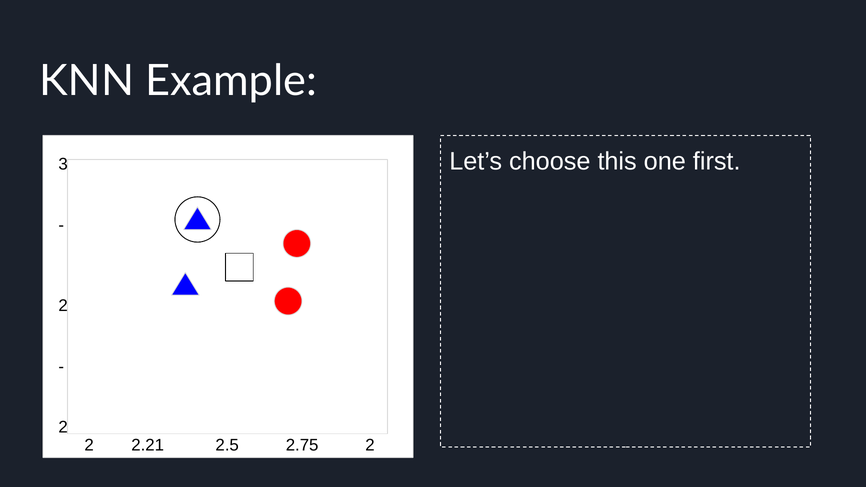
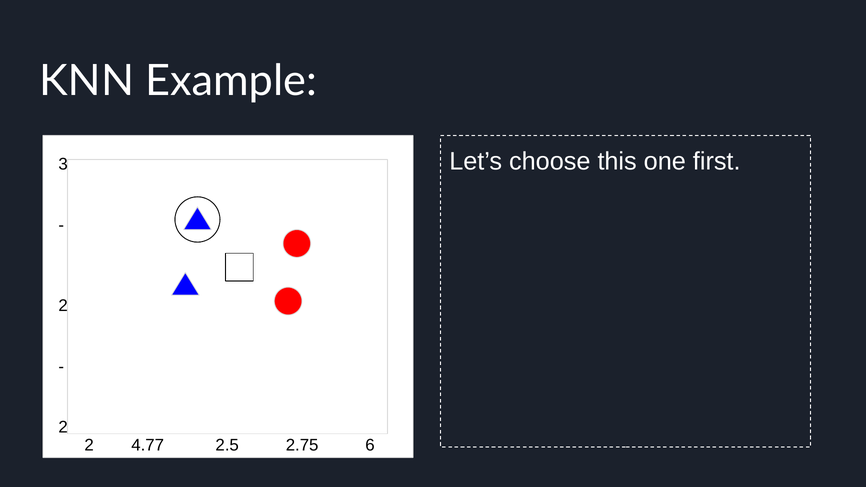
2.21: 2.21 -> 4.77
2.75 2: 2 -> 6
